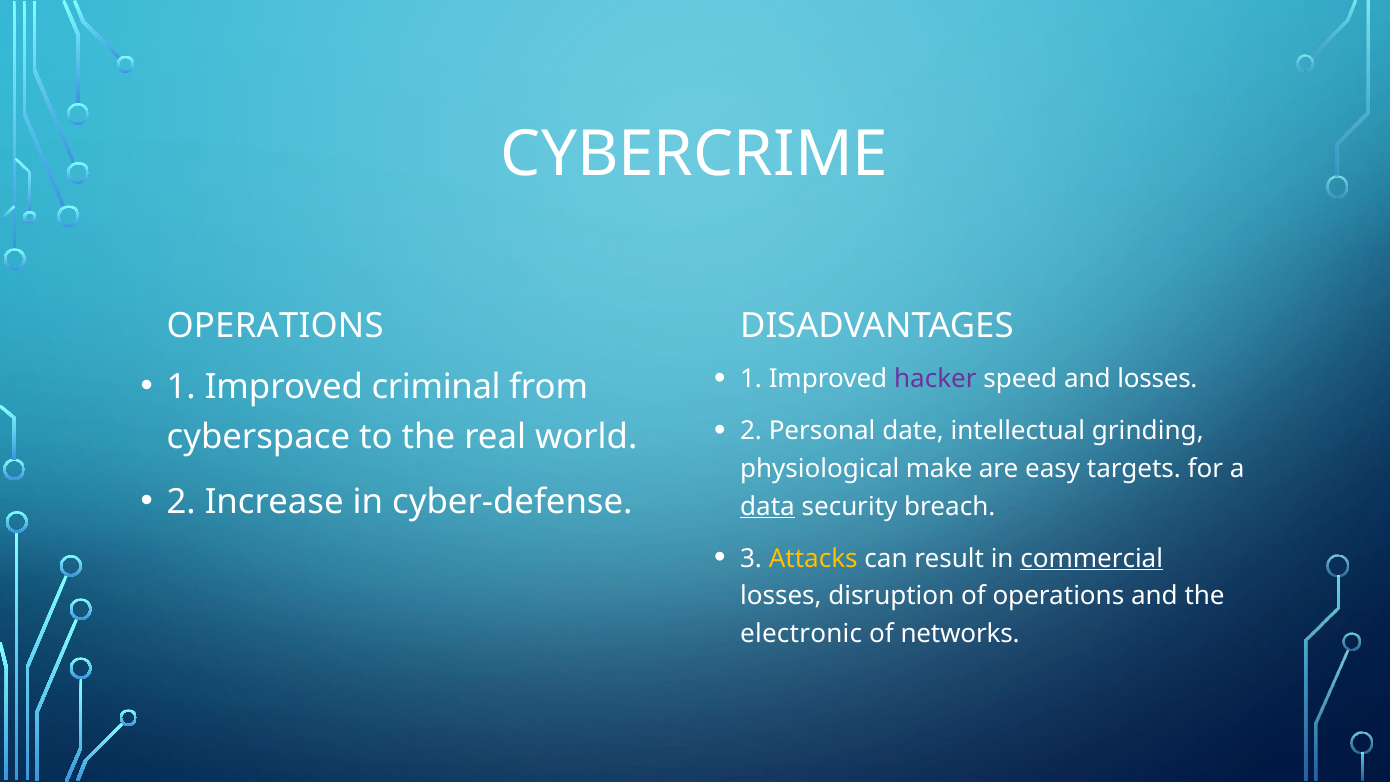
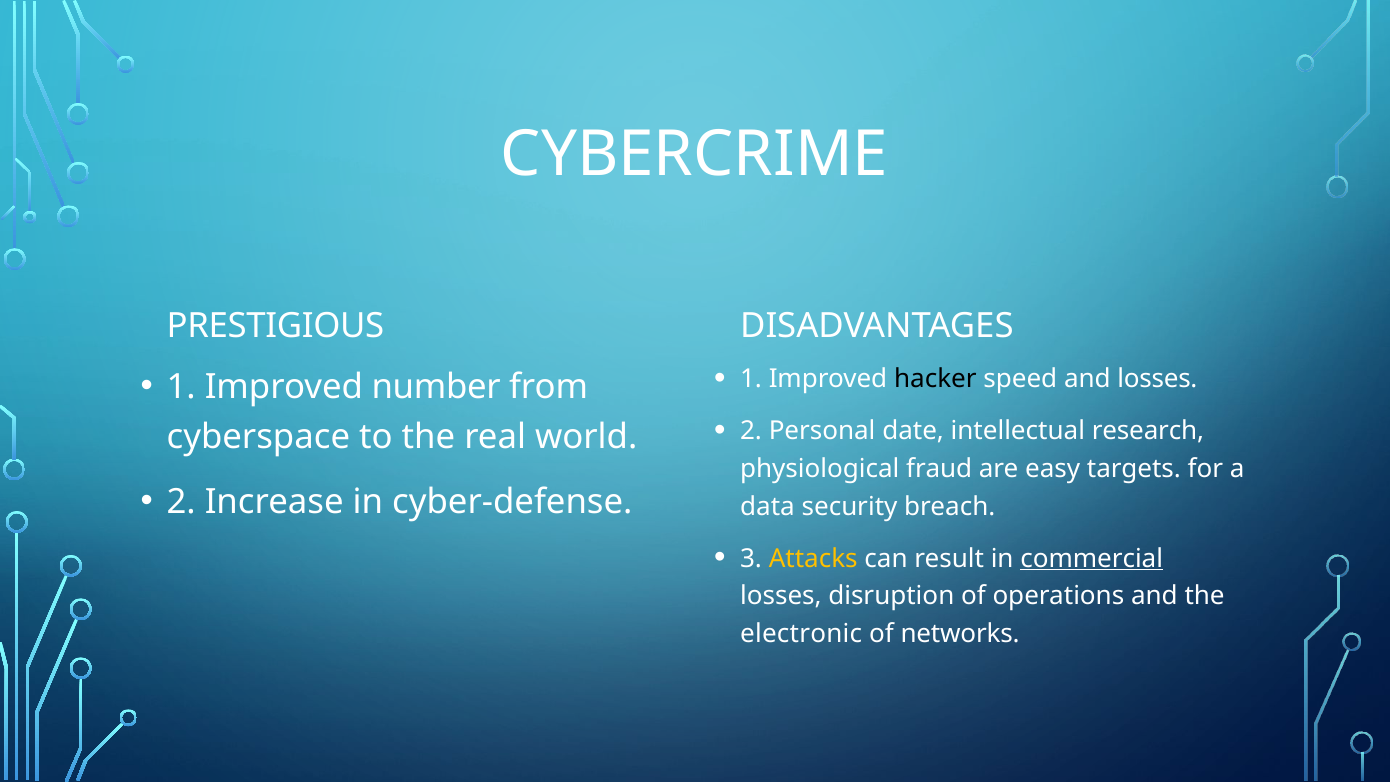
OPERATIONS at (275, 326): OPERATIONS -> PRESTIGIOUS
hacker colour: purple -> black
criminal: criminal -> number
grinding: grinding -> research
make: make -> fraud
data underline: present -> none
